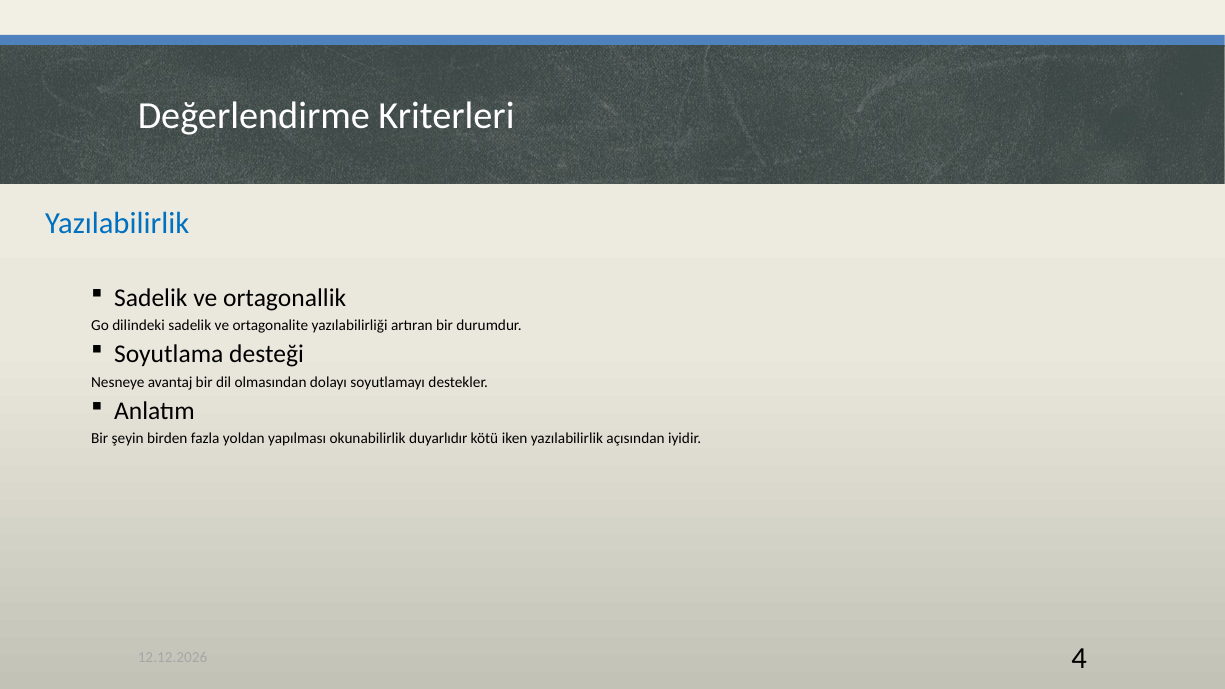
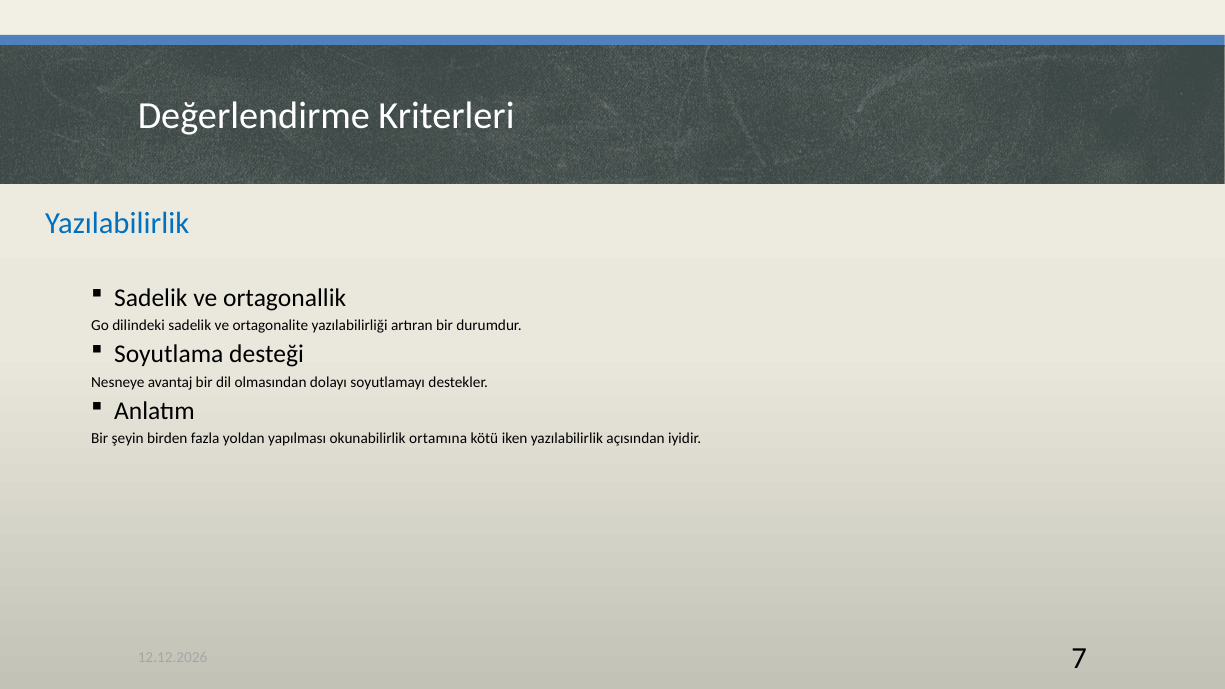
duyarlıdır: duyarlıdır -> ortamına
4: 4 -> 7
